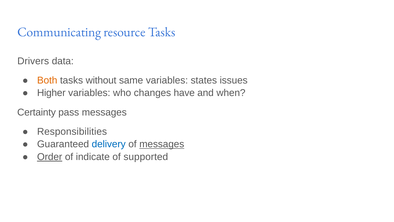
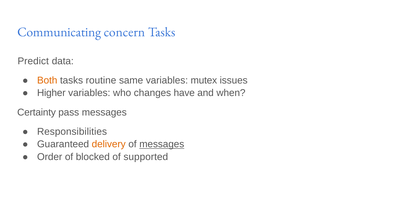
resource: resource -> concern
Drivers: Drivers -> Predict
without: without -> routine
states: states -> mutex
delivery colour: blue -> orange
Order underline: present -> none
indicate: indicate -> blocked
